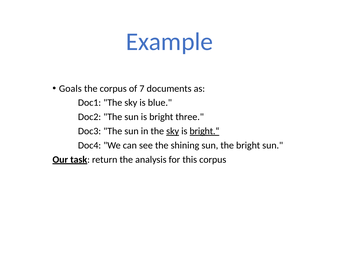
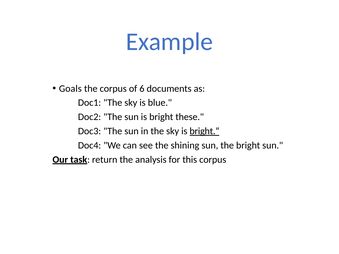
7: 7 -> 6
three: three -> these
sky at (173, 131) underline: present -> none
